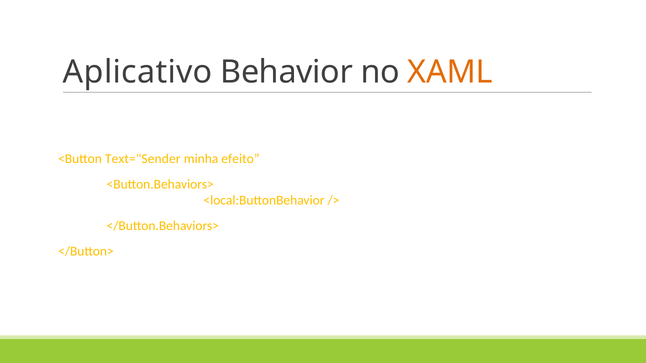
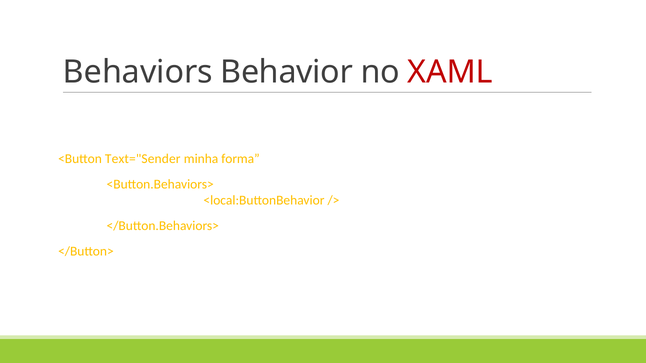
Aplicativo: Aplicativo -> Behaviors
XAML colour: orange -> red
efeito: efeito -> forma
